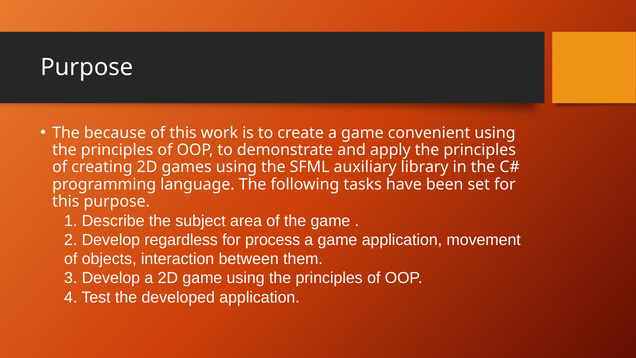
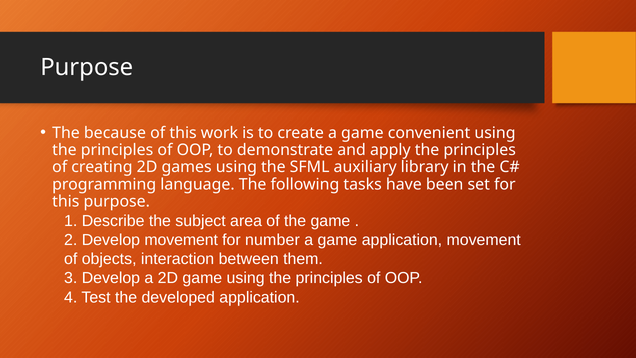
Develop regardless: regardless -> movement
process: process -> number
